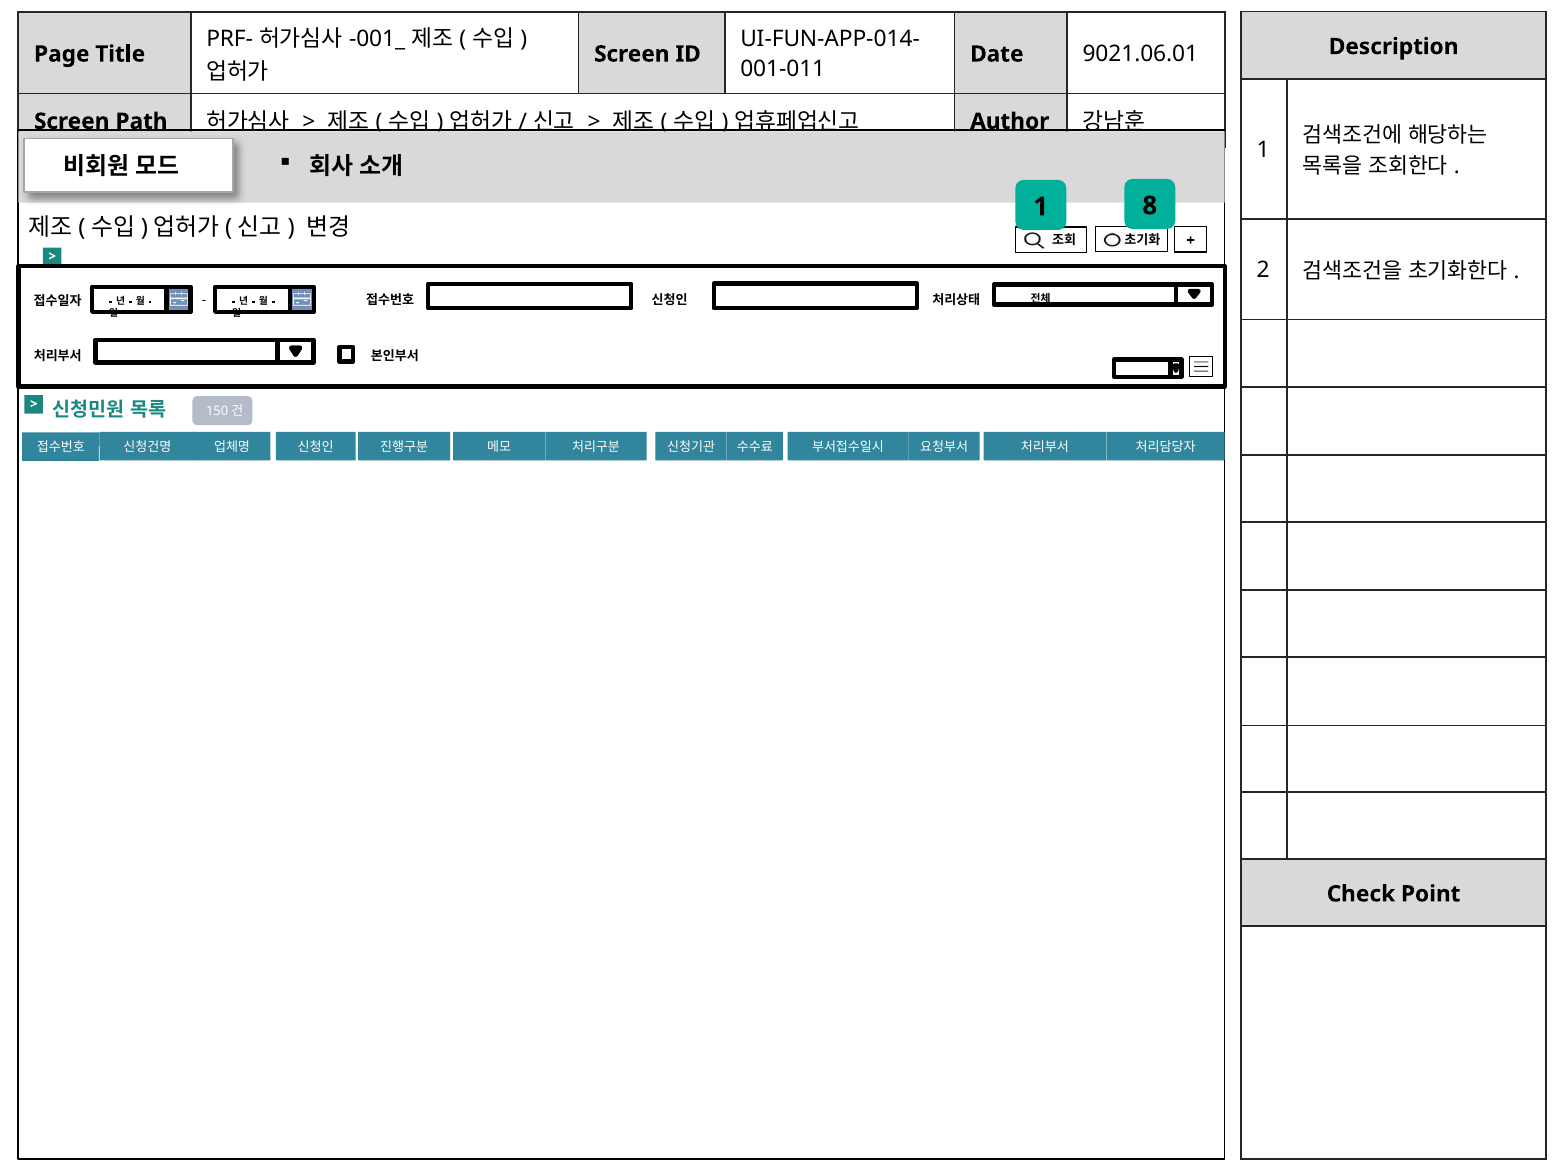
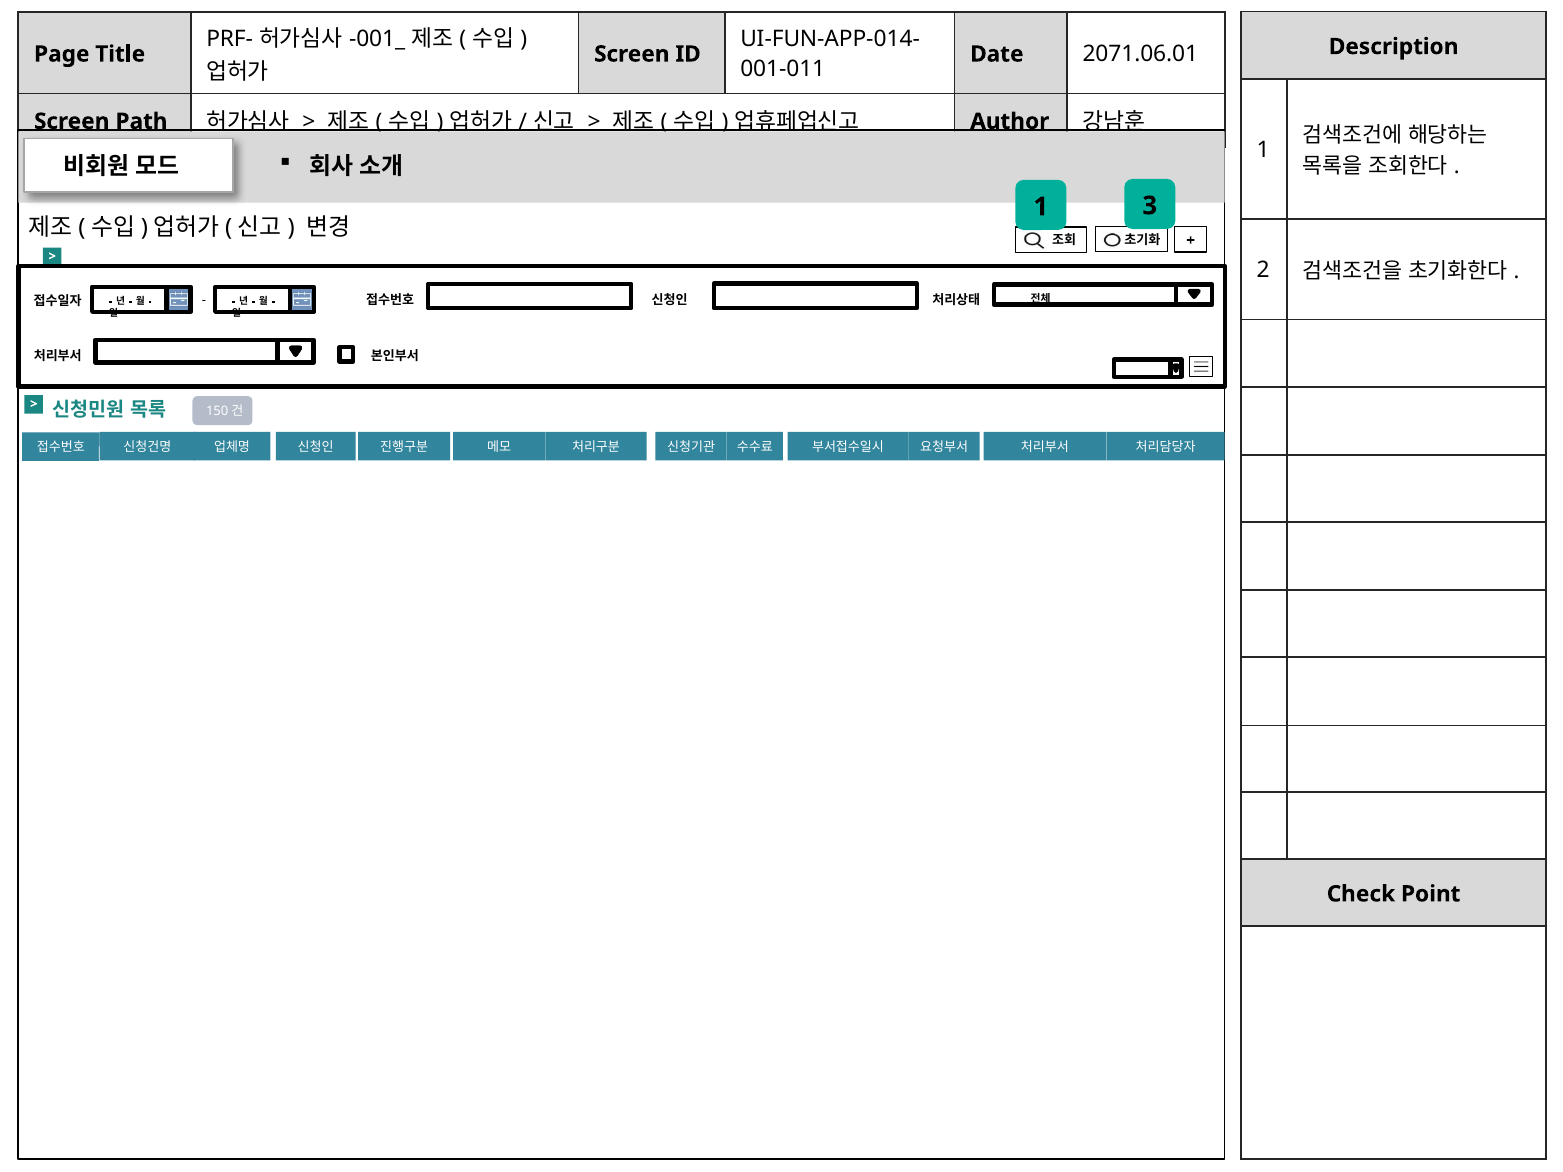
9021.06.01: 9021.06.01 -> 2071.06.01
8: 8 -> 3
